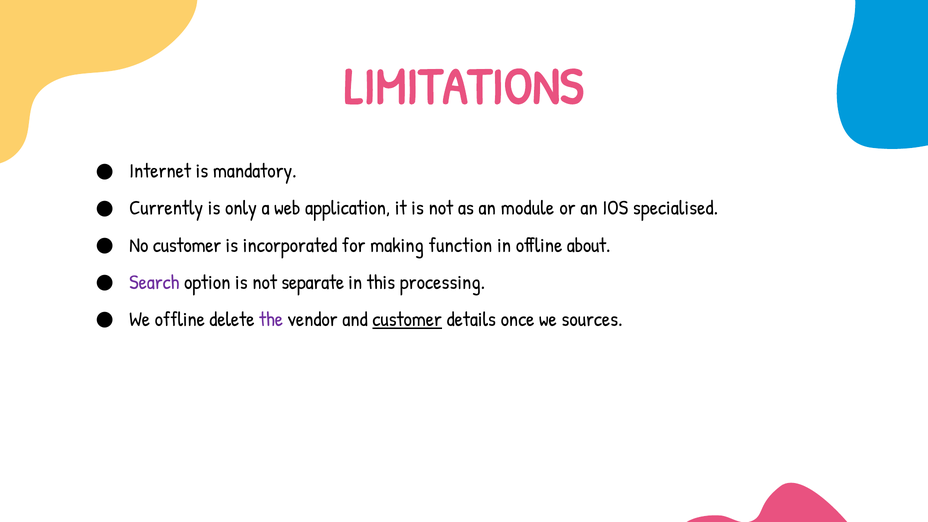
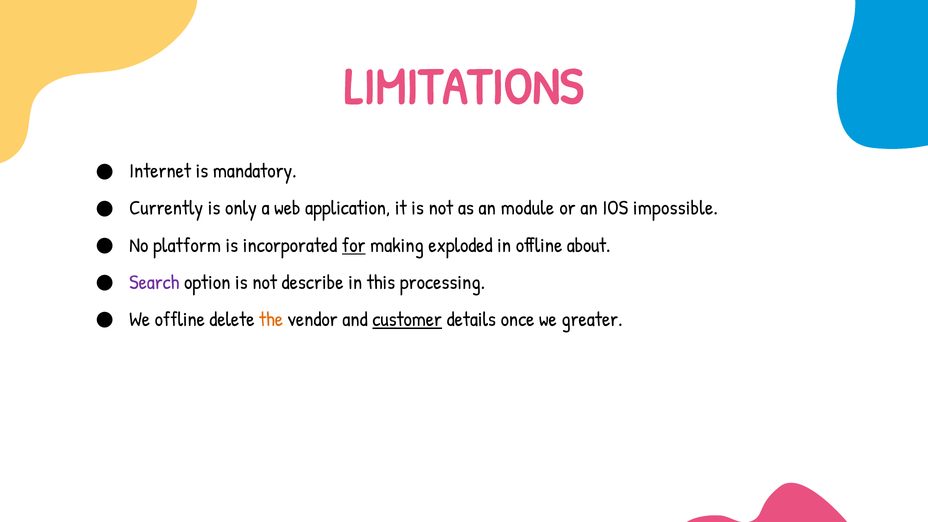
specialised: specialised -> impossible
No customer: customer -> platform
for underline: none -> present
function: function -> exploded
separate: separate -> describe
the colour: purple -> orange
sources: sources -> greater
